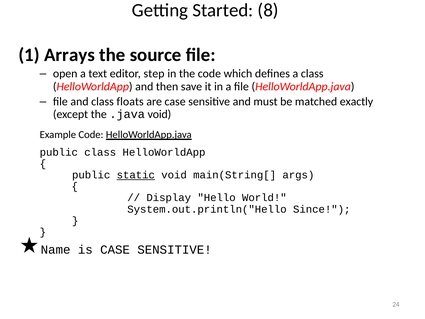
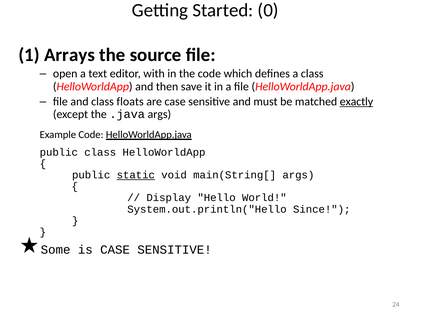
8: 8 -> 0
step: step -> with
exactly underline: none -> present
.java void: void -> args
Name: Name -> Some
